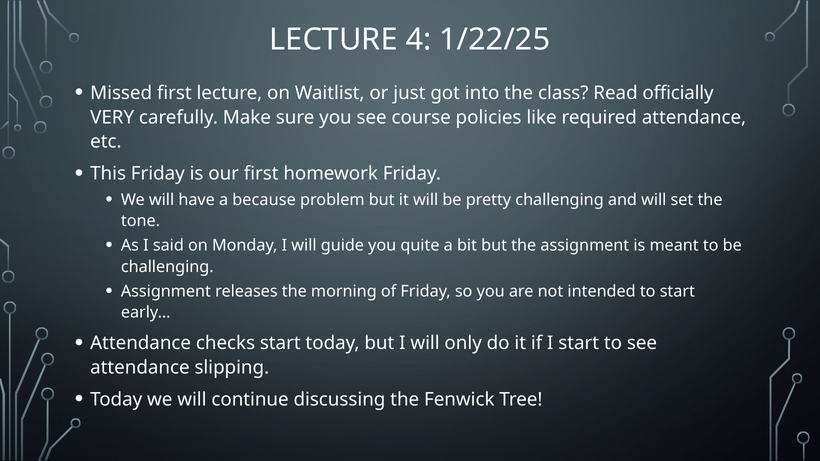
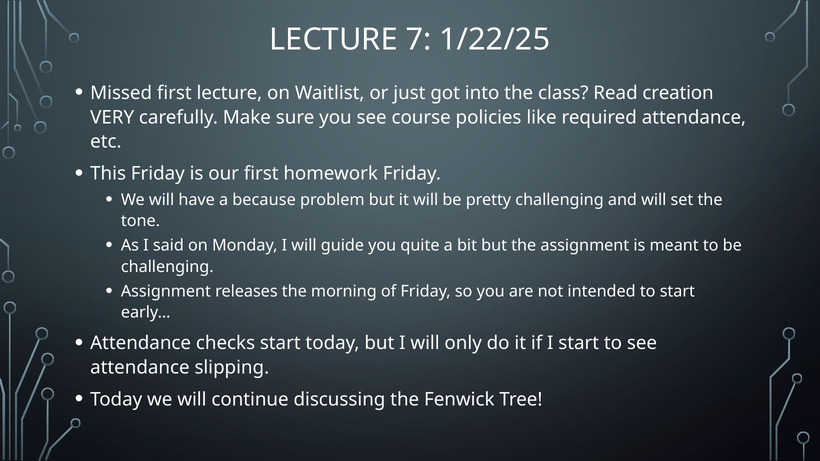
4: 4 -> 7
officially: officially -> creation
